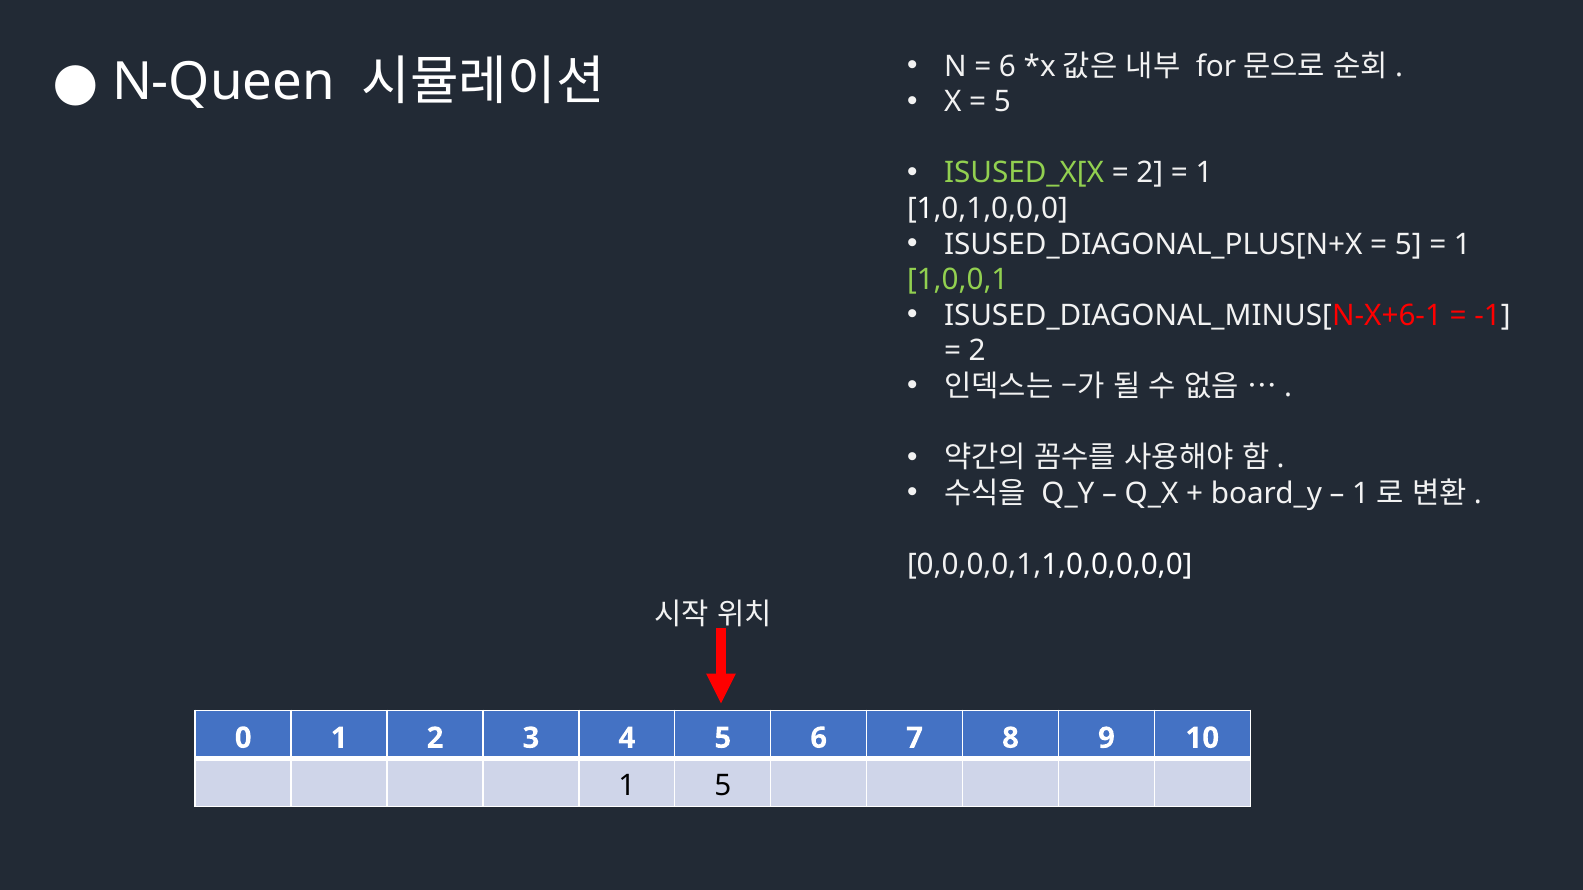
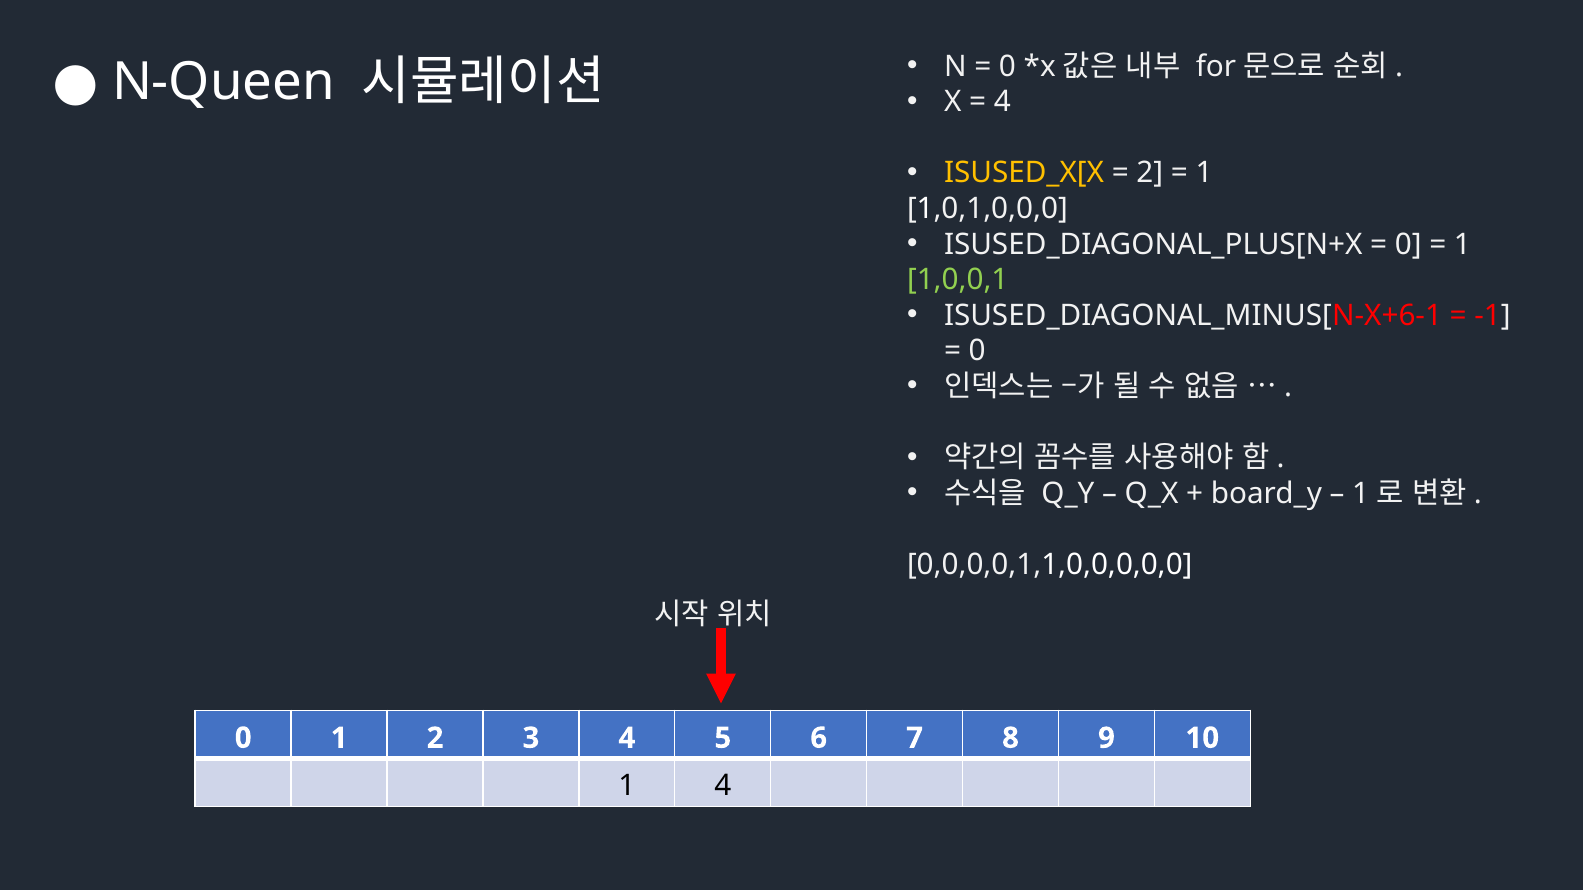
6 at (1007, 66): 6 -> 0
5 at (1002, 102): 5 -> 4
ISUSED_X[X colour: light green -> yellow
5 at (1408, 244): 5 -> 0
2 at (977, 351): 2 -> 0
1 5: 5 -> 4
